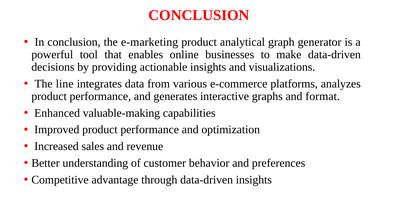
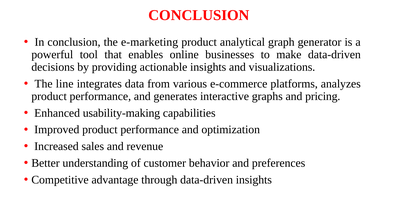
format: format -> pricing
valuable-making: valuable-making -> usability-making
